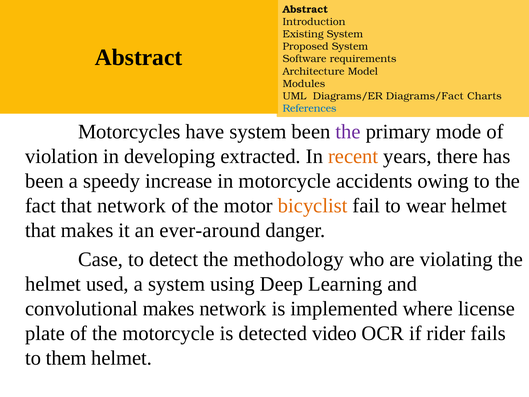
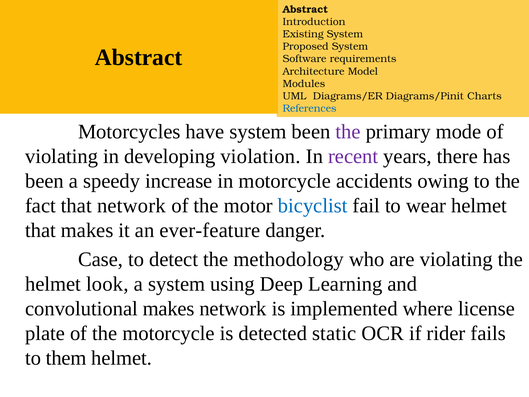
Diagrams/Fact: Diagrams/Fact -> Diagrams/Pinit
violation at (62, 156): violation -> violating
extracted: extracted -> violation
recent colour: orange -> purple
bicyclist colour: orange -> blue
ever-around: ever-around -> ever-feature
used: used -> look
video: video -> static
